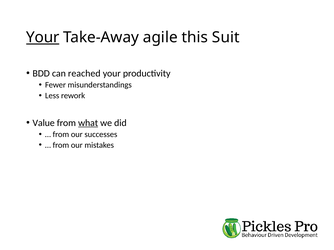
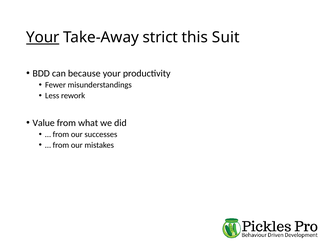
agile: agile -> strict
reached: reached -> because
what underline: present -> none
